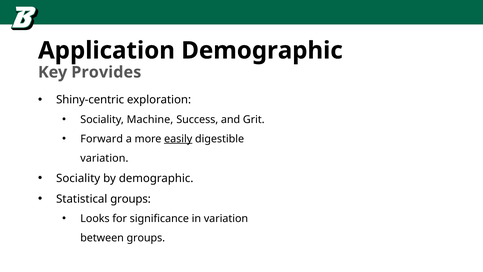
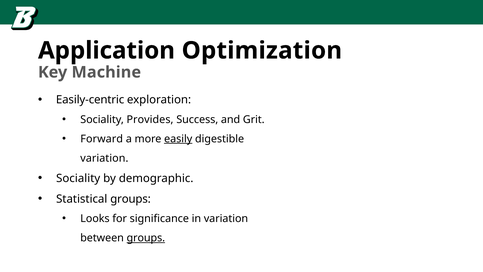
Application Demographic: Demographic -> Optimization
Provides: Provides -> Machine
Shiny-centric: Shiny-centric -> Easily-centric
Machine: Machine -> Provides
groups at (146, 238) underline: none -> present
